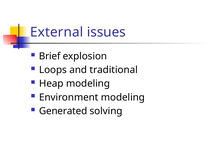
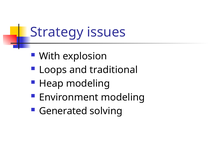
External: External -> Strategy
Brief: Brief -> With
